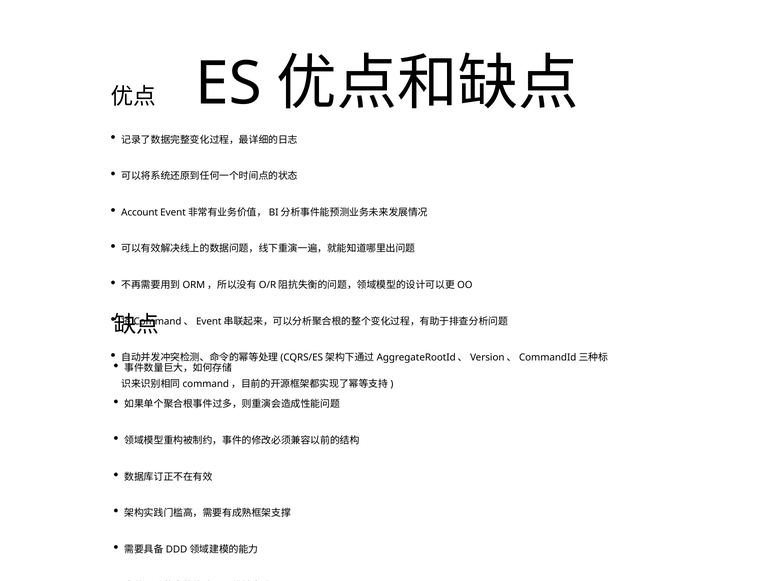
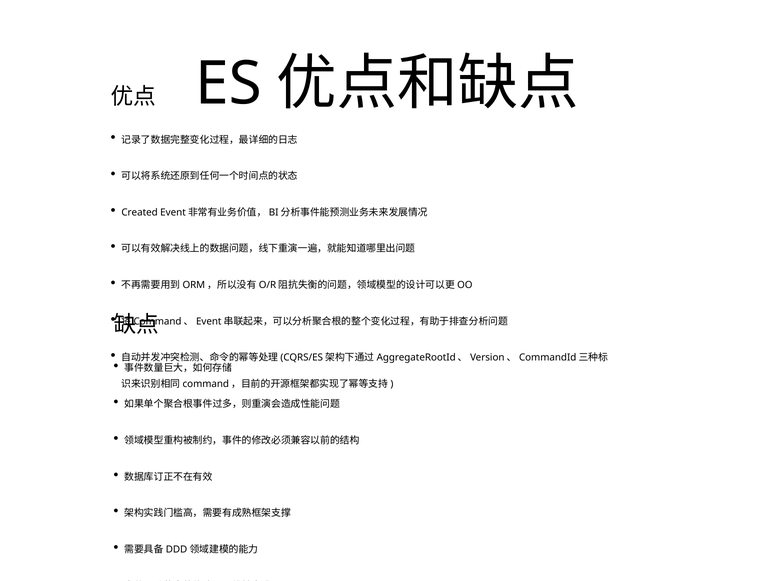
Account: Account -> Created
